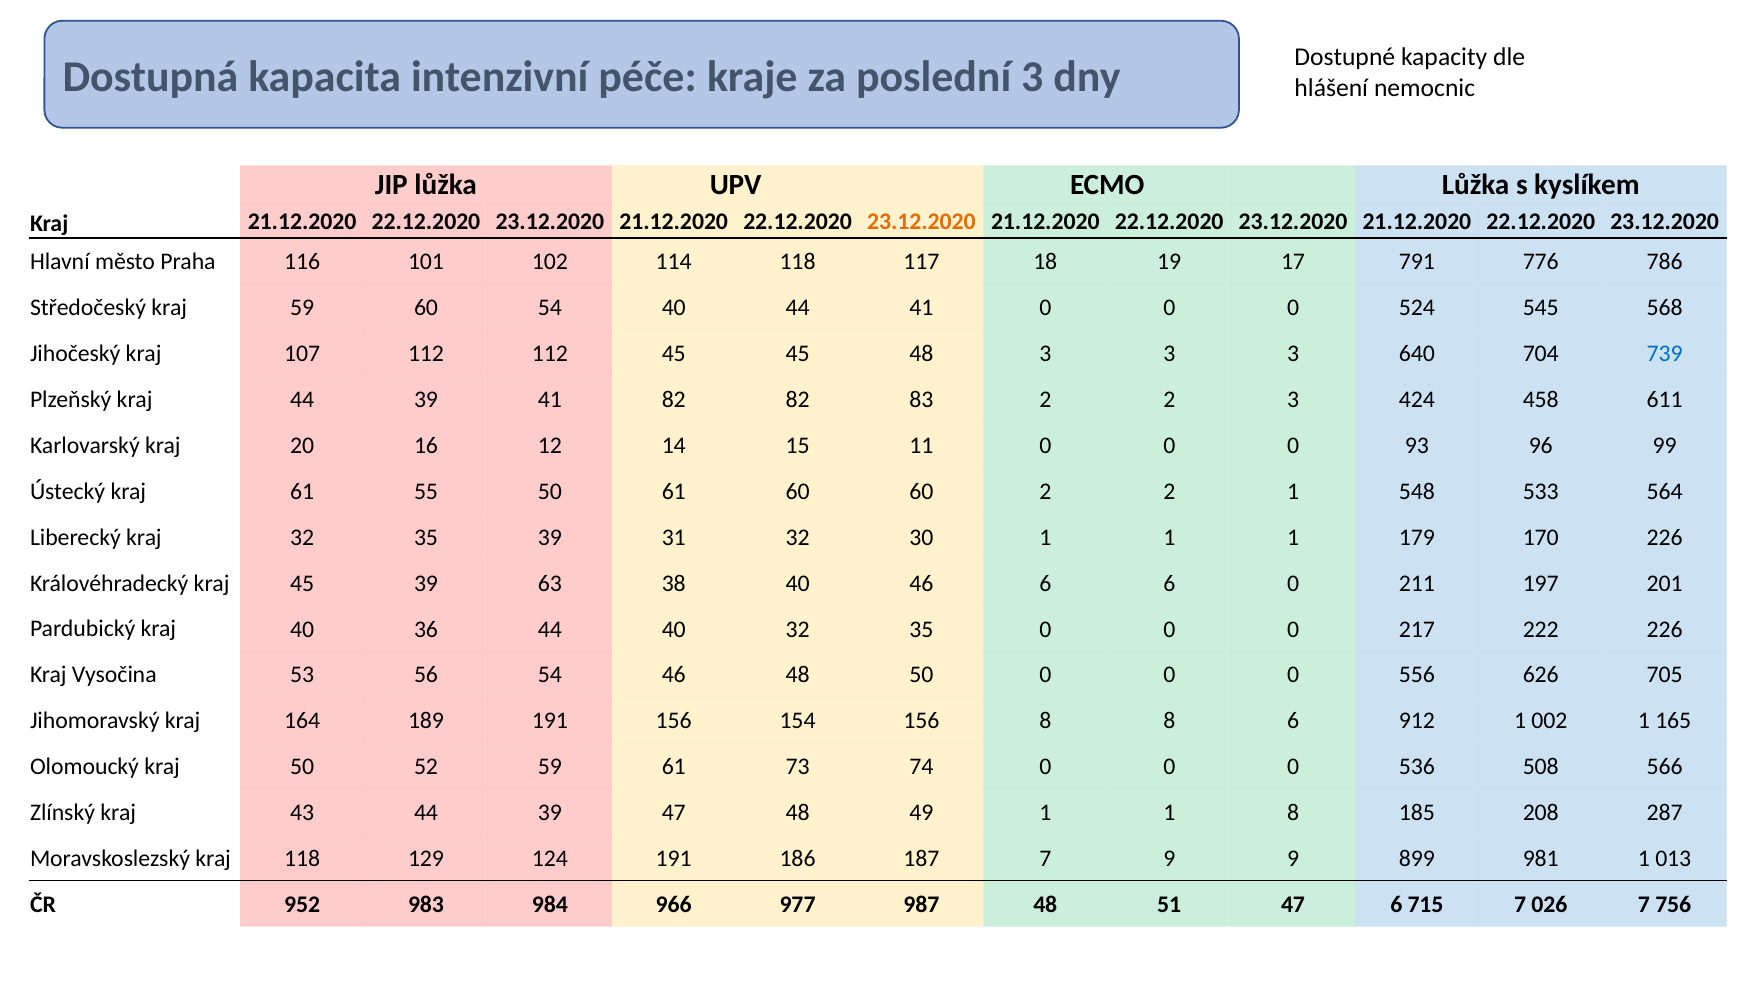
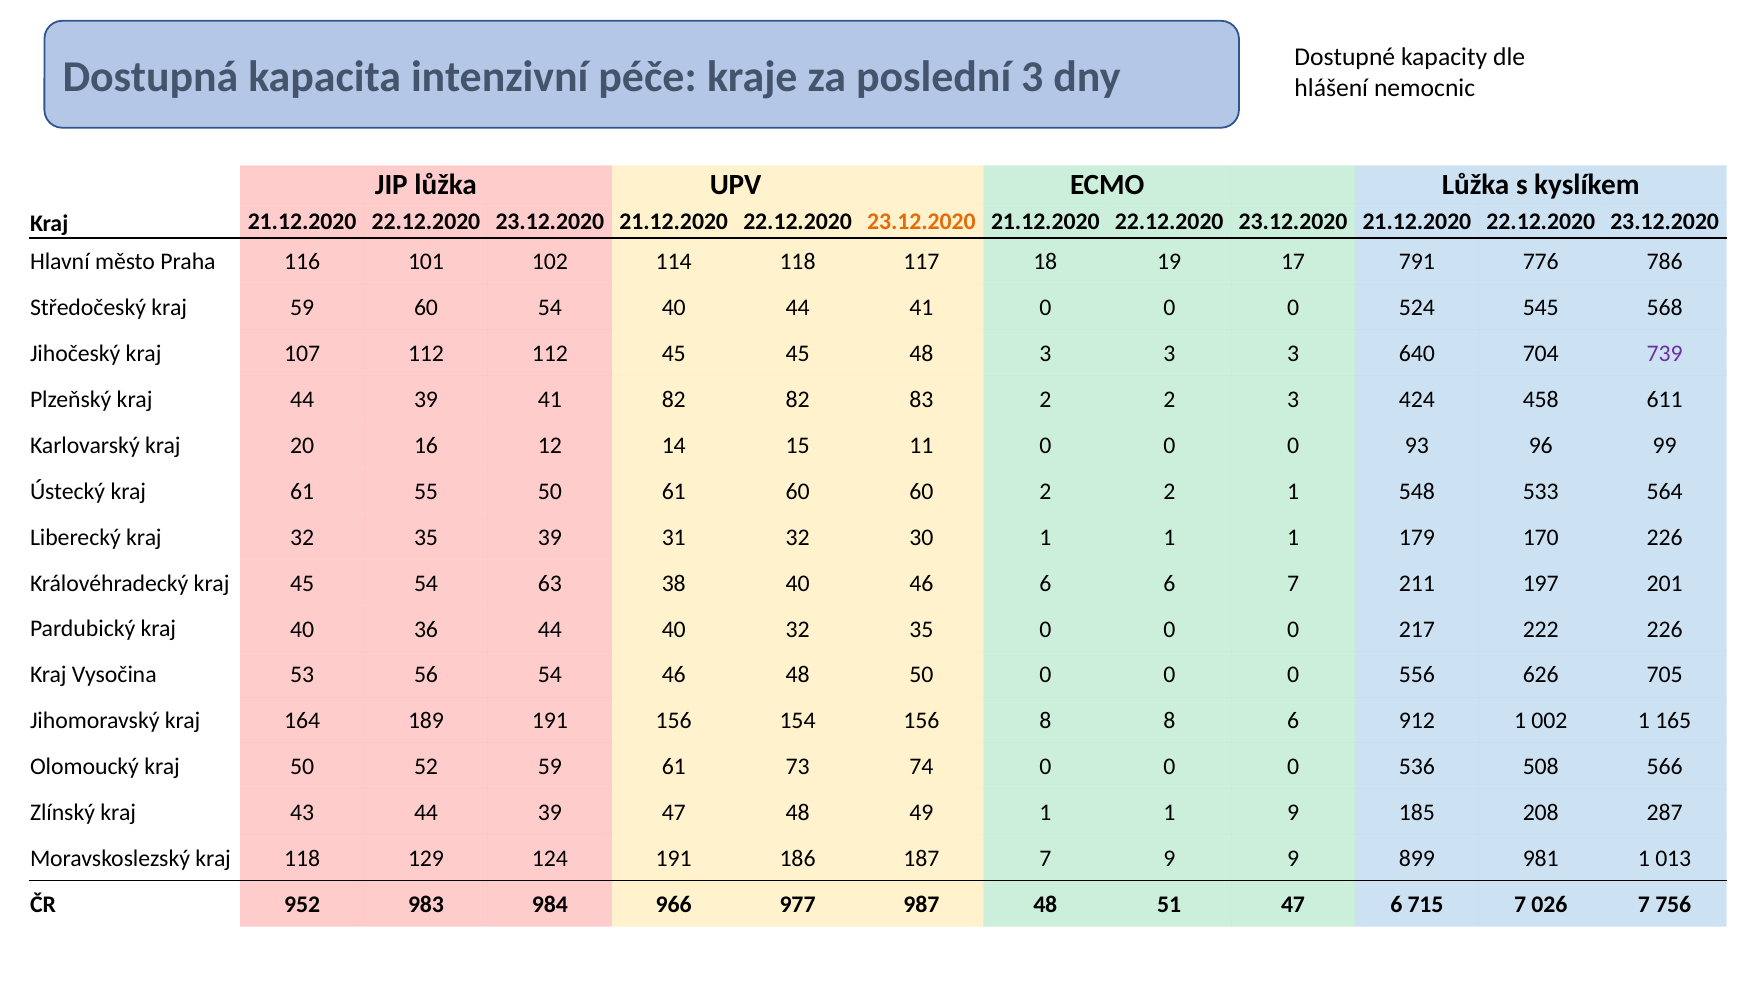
739 colour: blue -> purple
45 39: 39 -> 54
6 0: 0 -> 7
1 8: 8 -> 9
